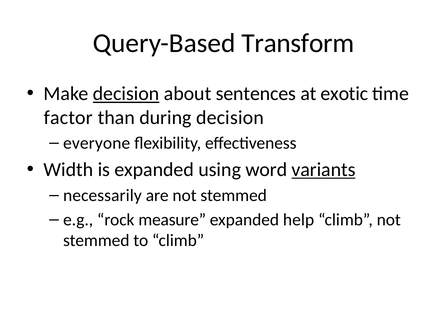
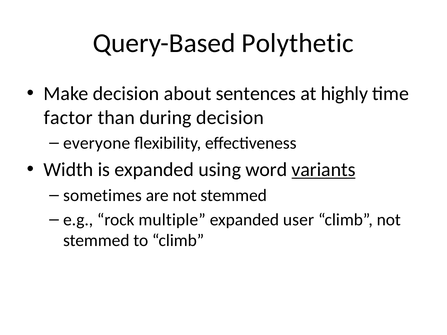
Transform: Transform -> Polythetic
decision at (126, 94) underline: present -> none
exotic: exotic -> highly
necessarily: necessarily -> sometimes
measure: measure -> multiple
help: help -> user
